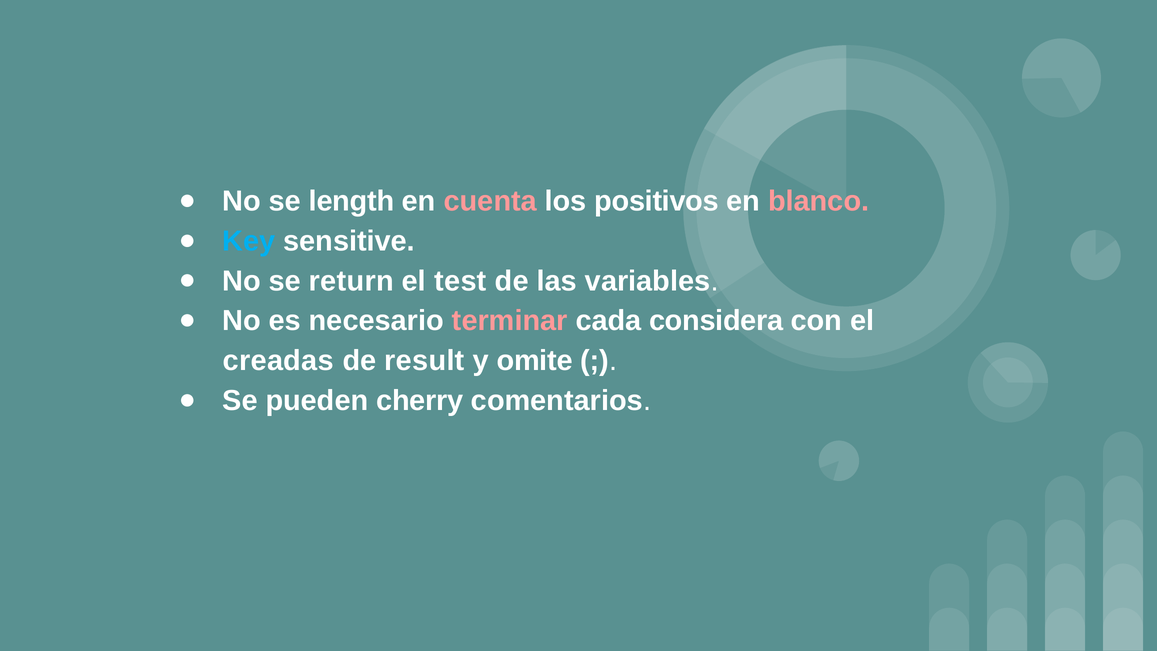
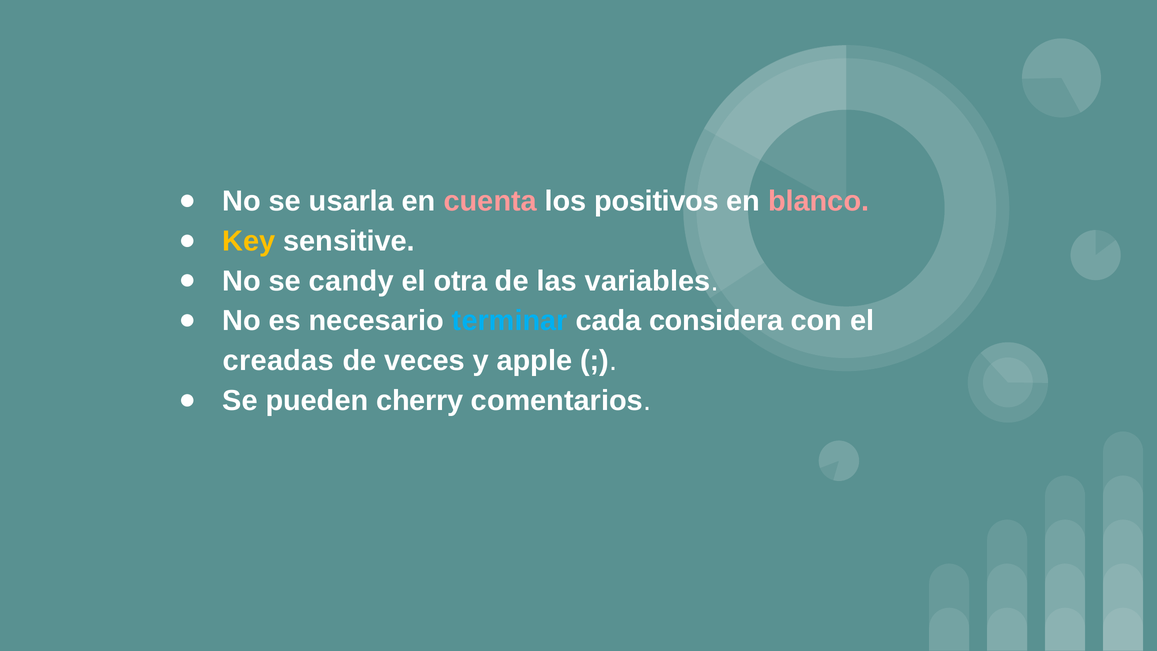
length: length -> usarla
Key colour: light blue -> yellow
return: return -> candy
test: test -> otra
terminar colour: pink -> light blue
result: result -> veces
omite: omite -> apple
